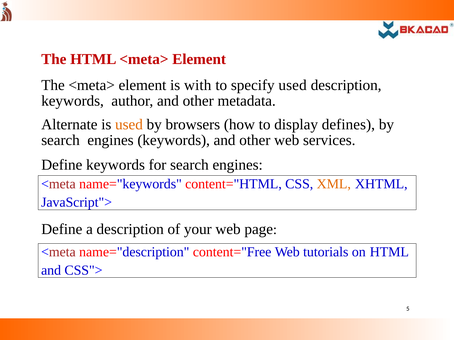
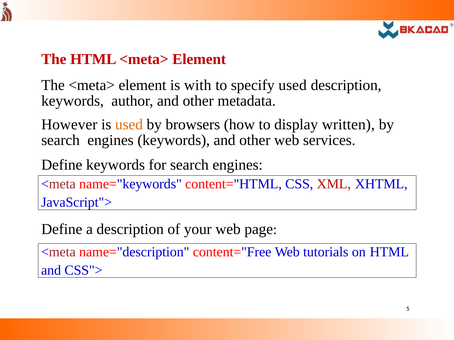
Alternate: Alternate -> However
defines: defines -> written
XML colour: orange -> red
